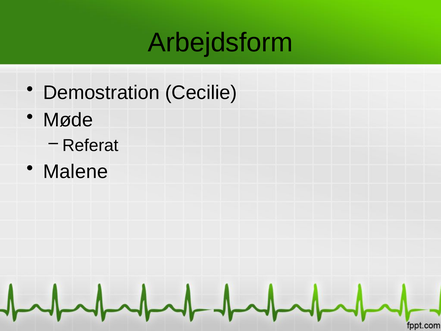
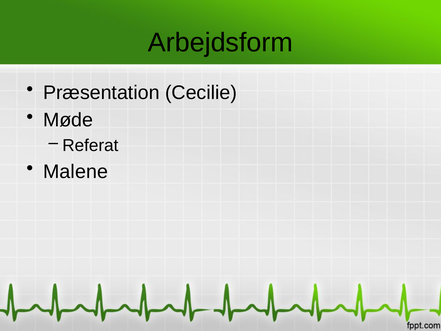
Demostration: Demostration -> Præsentation
